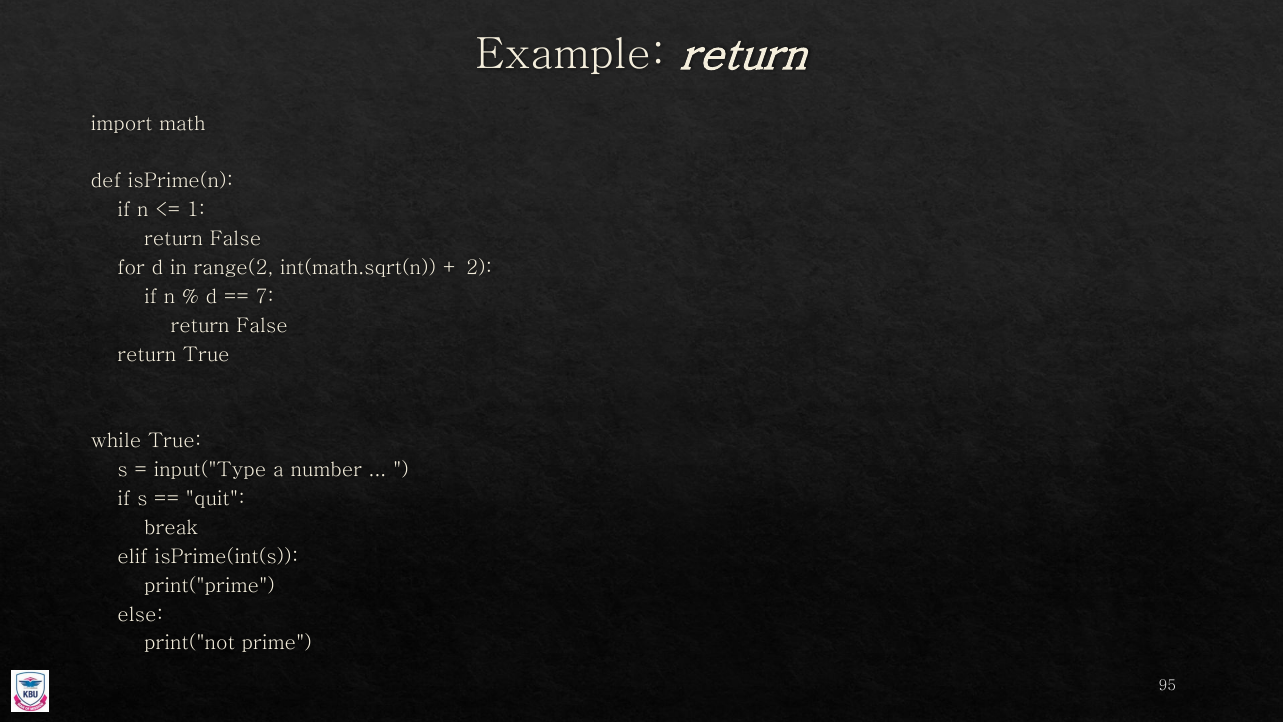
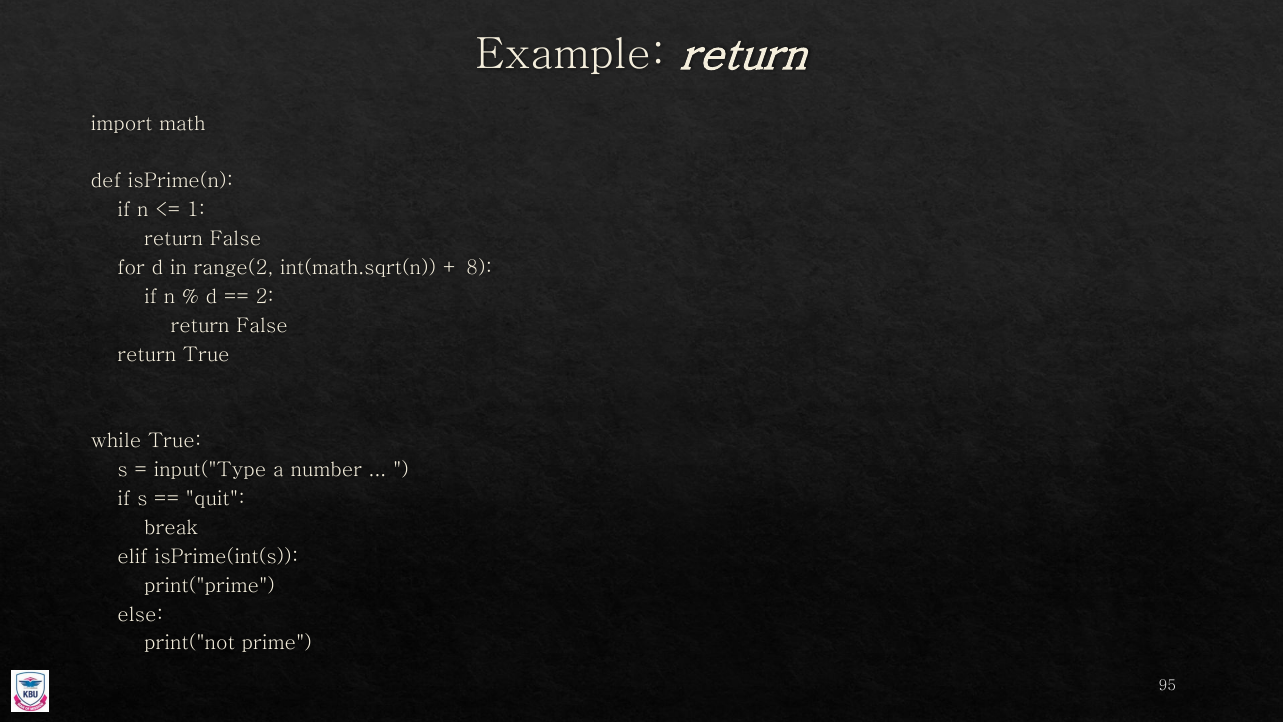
2: 2 -> 8
7: 7 -> 2
